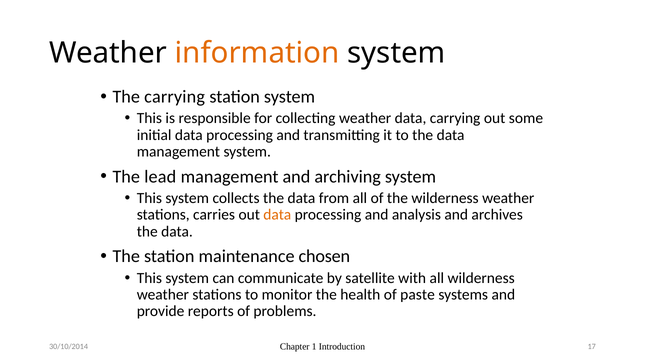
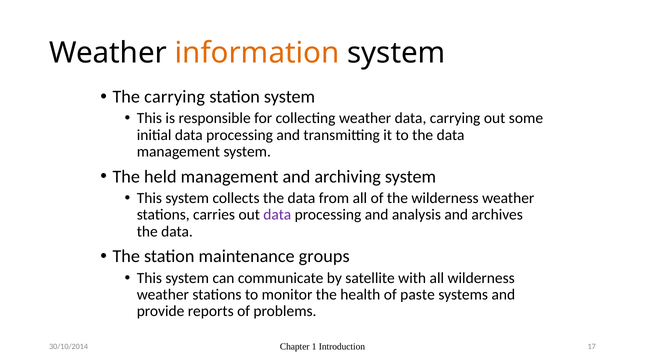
lead: lead -> held
data at (277, 215) colour: orange -> purple
chosen: chosen -> groups
